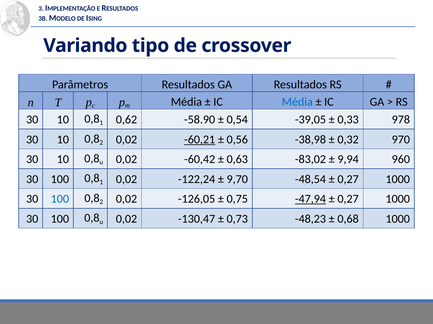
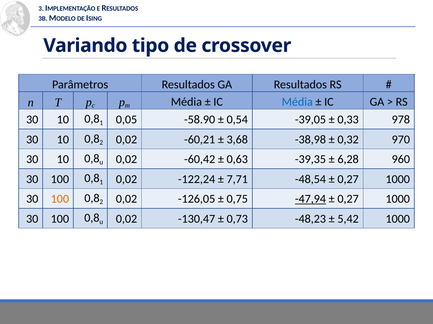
0,62: 0,62 -> 0,05
-60,21 underline: present -> none
0,56: 0,56 -> 3,68
-83,02: -83,02 -> -39,35
9,94: 9,94 -> 6,28
9,70: 9,70 -> 7,71
100 at (60, 199) colour: blue -> orange
0,68: 0,68 -> 5,42
